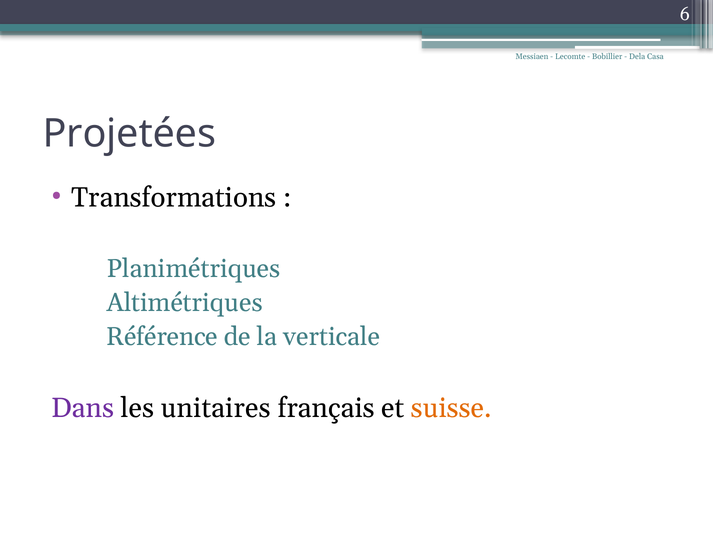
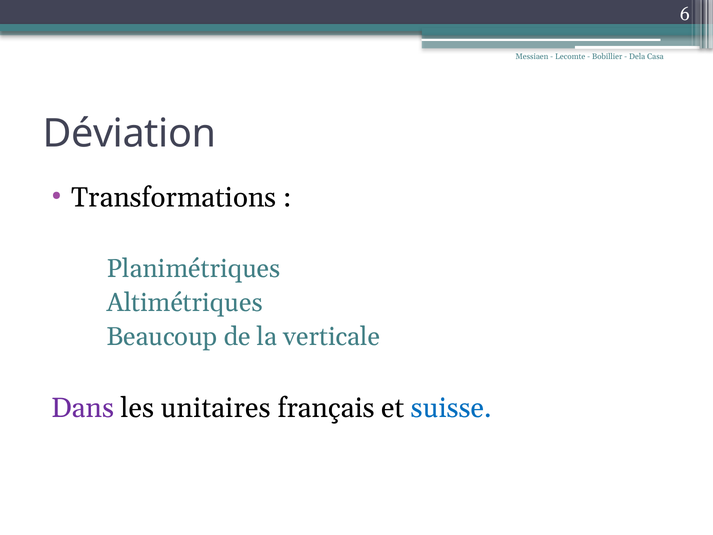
Projetées: Projetées -> Déviation
Référence: Référence -> Beaucoup
suisse colour: orange -> blue
